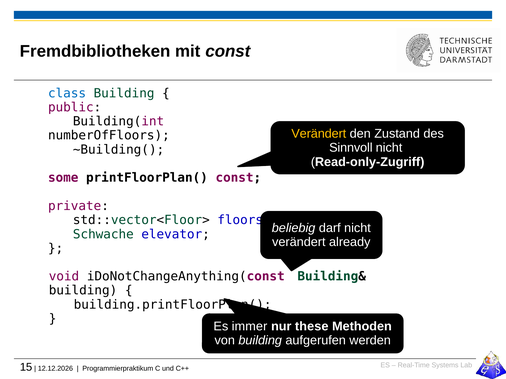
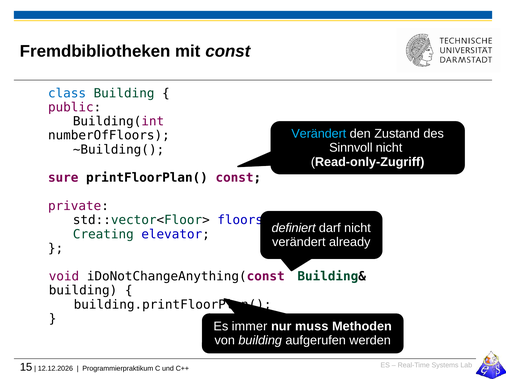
Verändert at (319, 134) colour: yellow -> light blue
some: some -> sure
beliebig: beliebig -> definiert
Schwache: Schwache -> Creating
these: these -> muss
